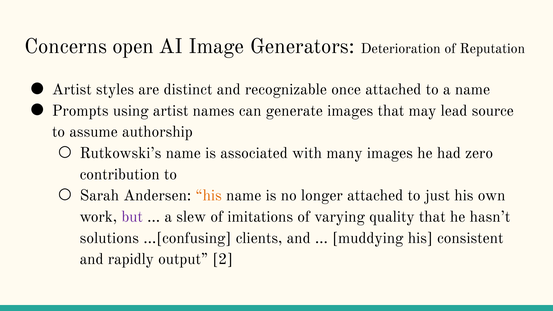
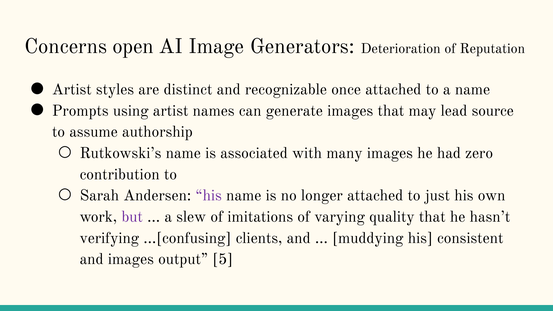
his at (209, 196) colour: orange -> purple
solutions: solutions -> verifying
and rapidly: rapidly -> images
2: 2 -> 5
